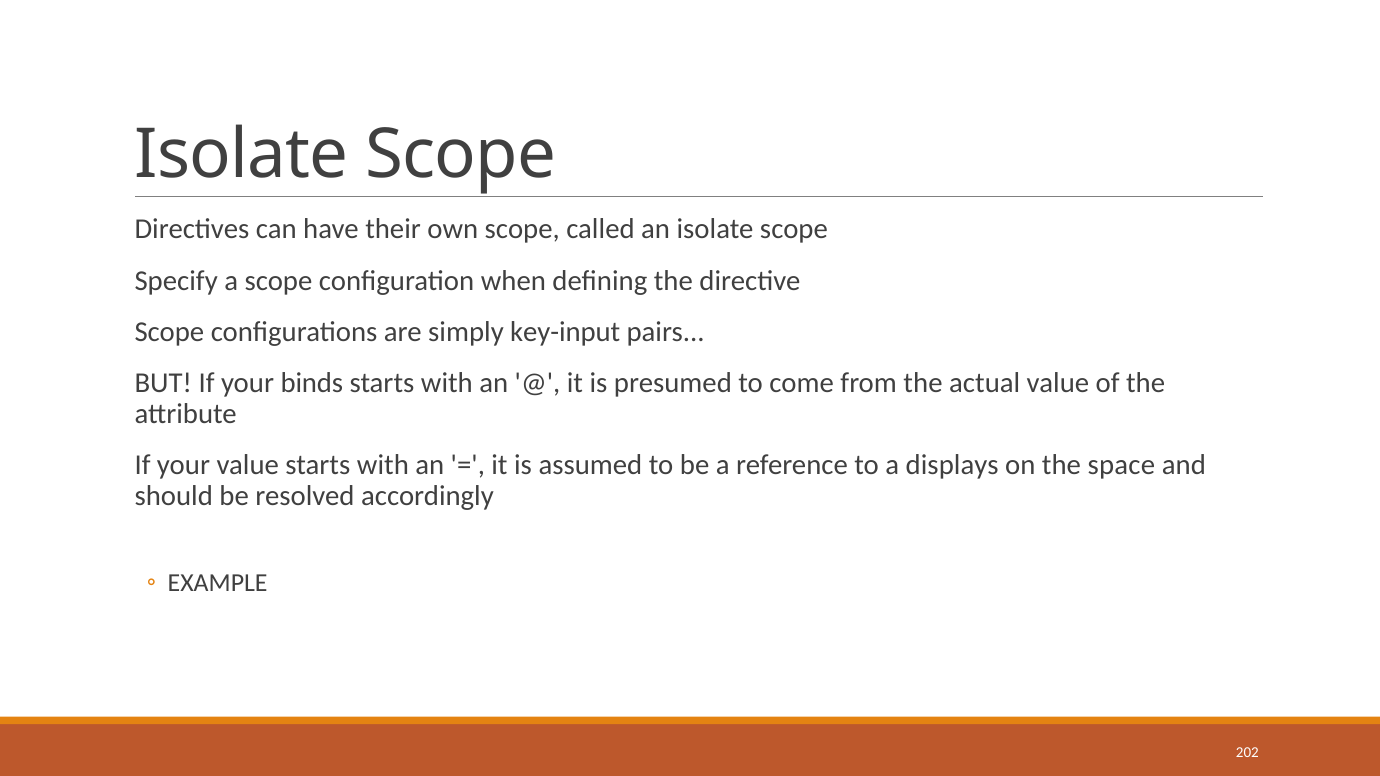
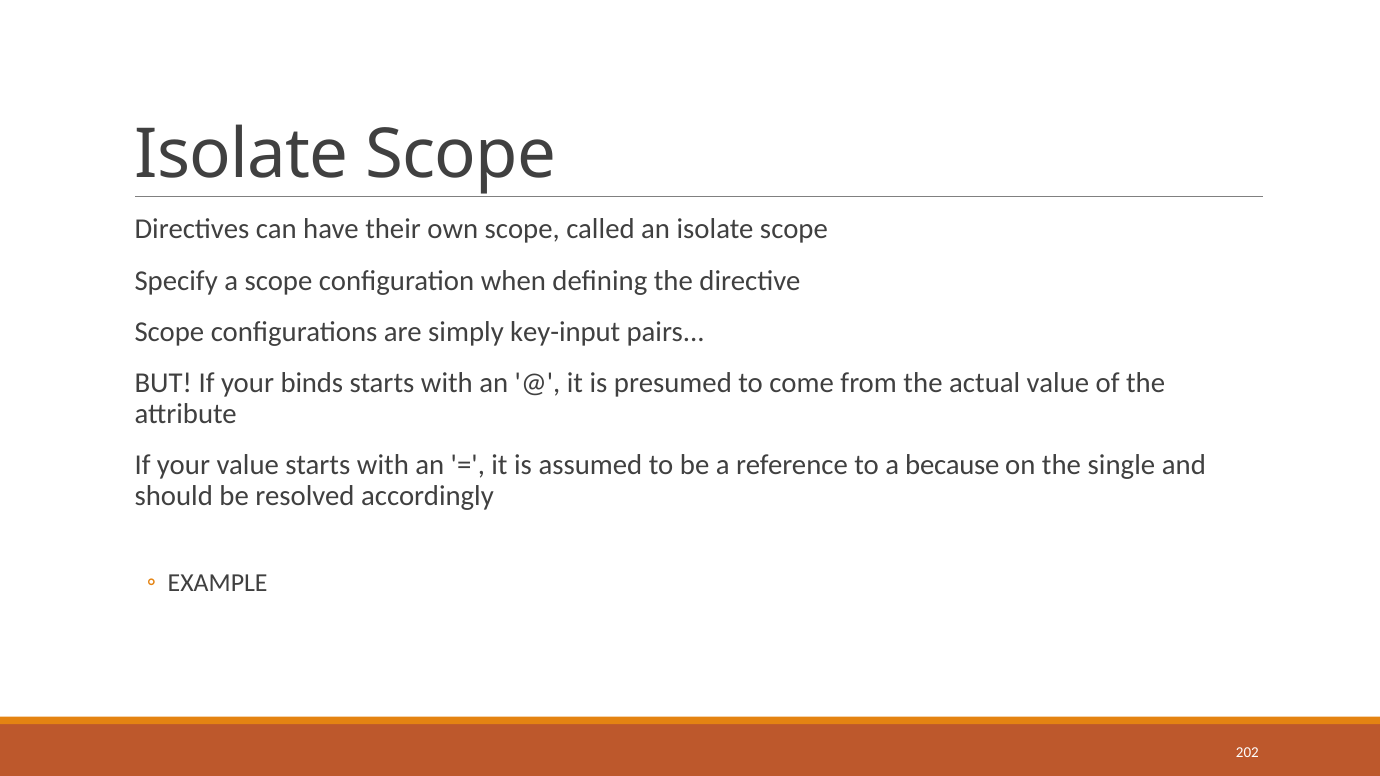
displays: displays -> because
space: space -> single
